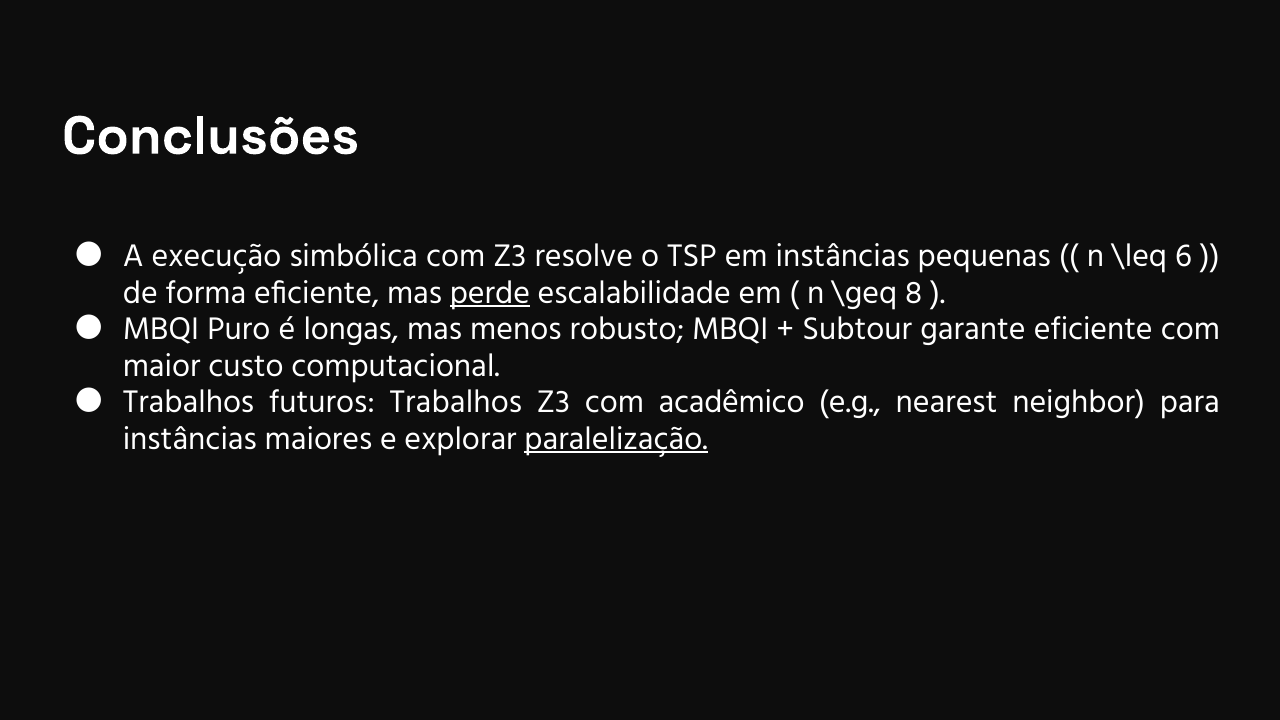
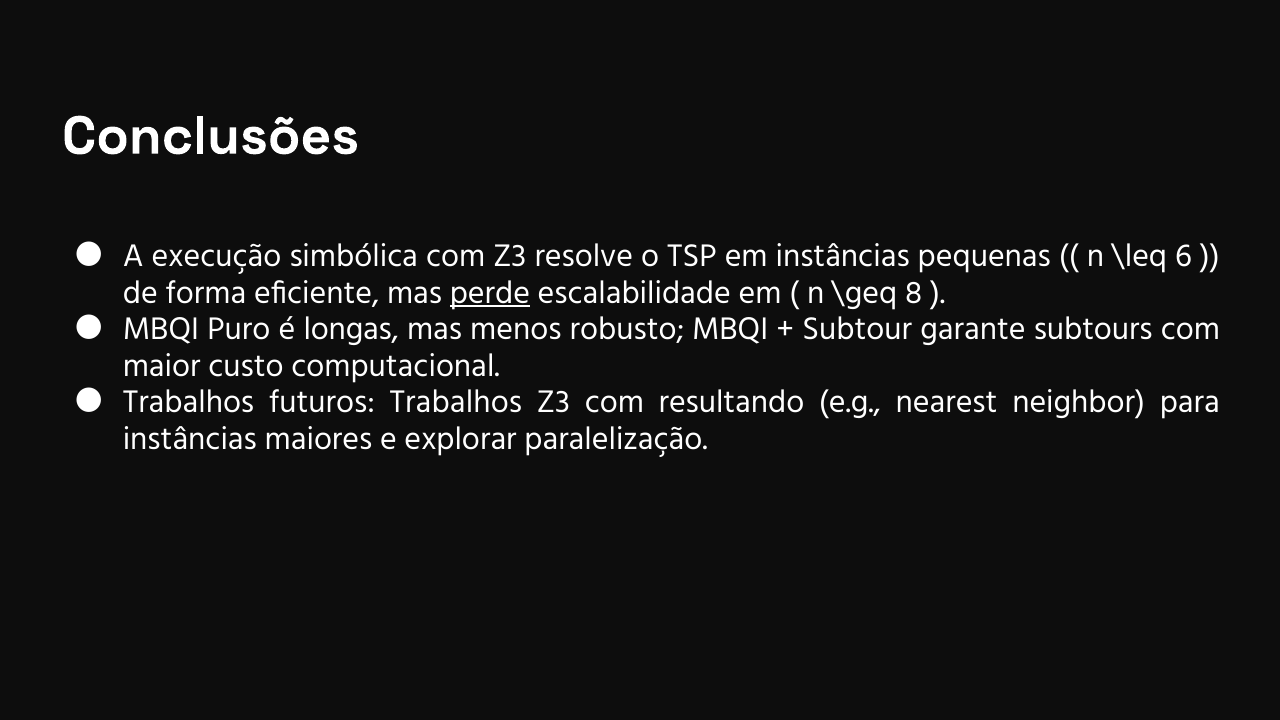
garante eficiente: eficiente -> subtours
acadêmico: acadêmico -> resultando
paralelização underline: present -> none
